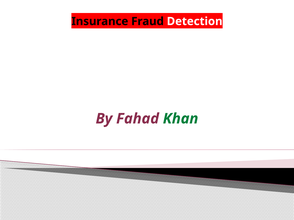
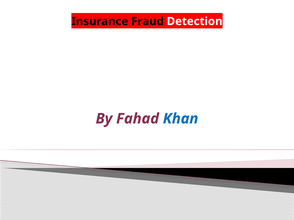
Khan colour: green -> blue
